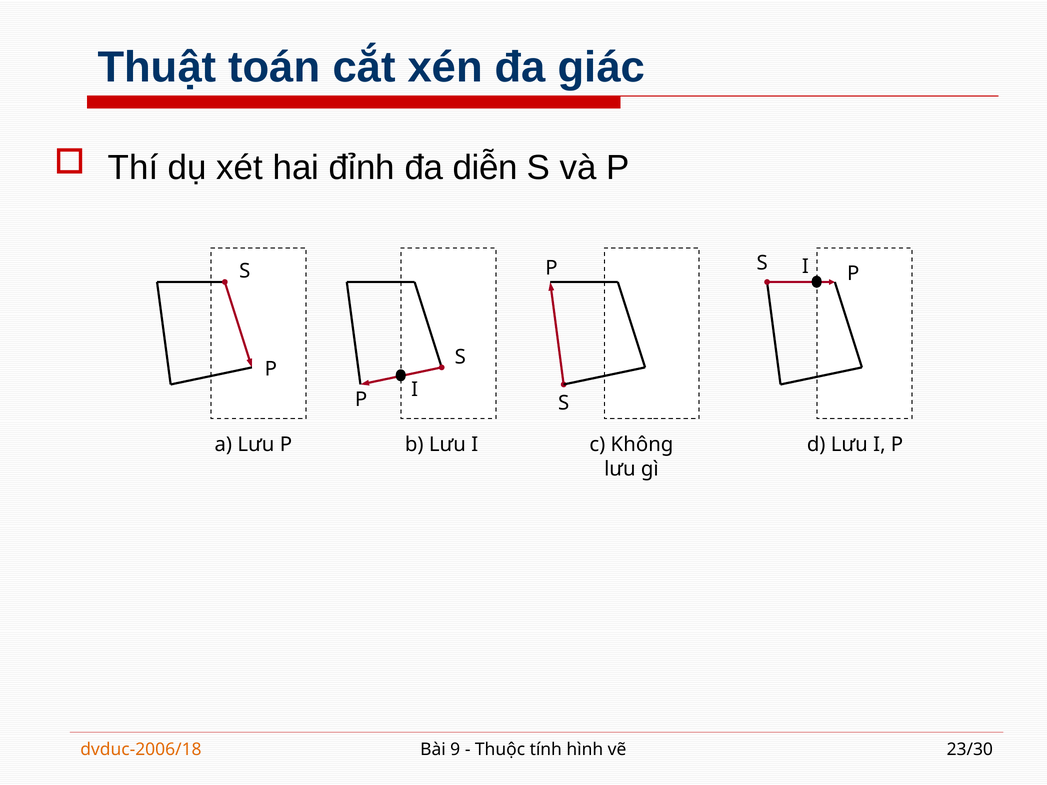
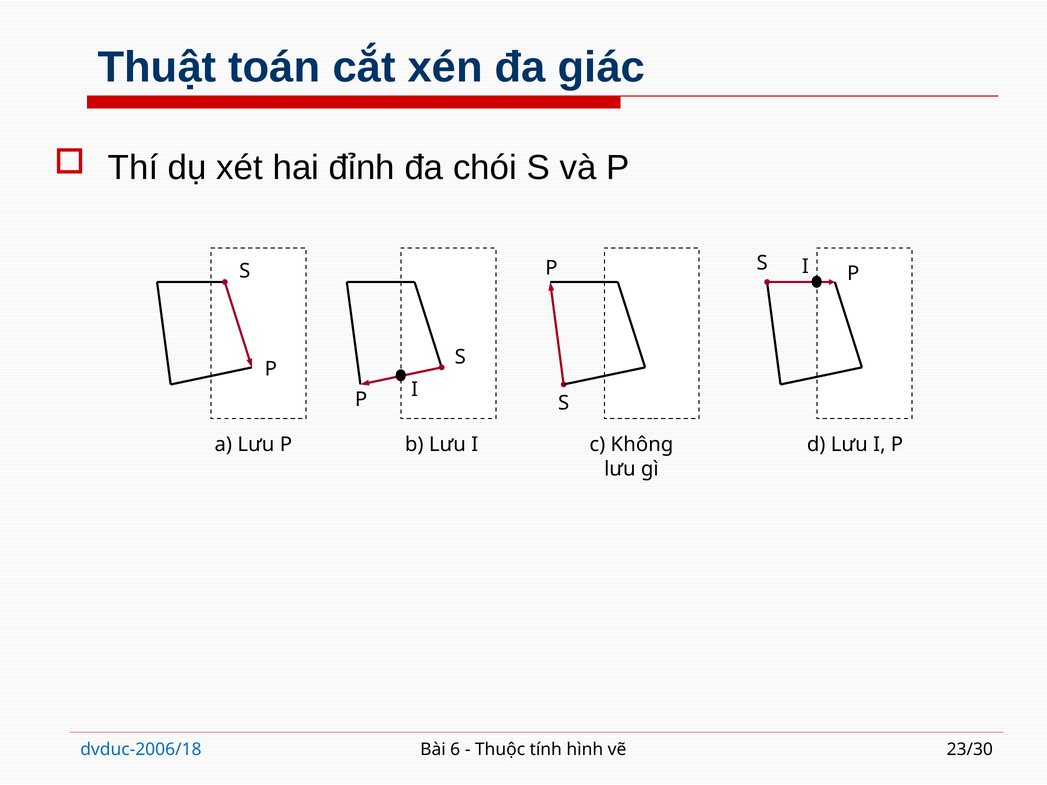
diễn: diễn -> chói
dvduc-2006/18 colour: orange -> blue
9: 9 -> 6
